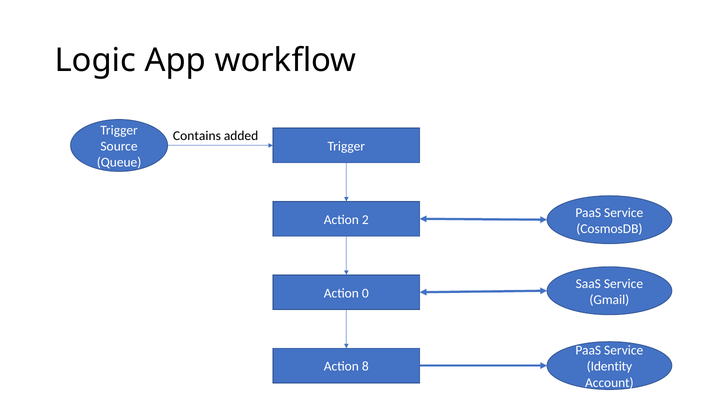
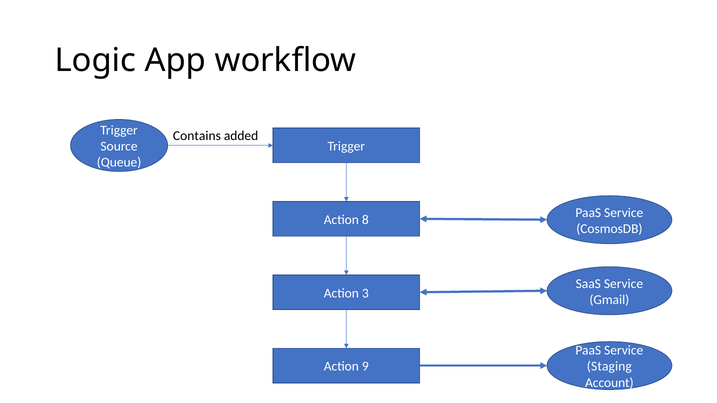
2: 2 -> 8
0: 0 -> 3
8: 8 -> 9
Identity: Identity -> Staging
